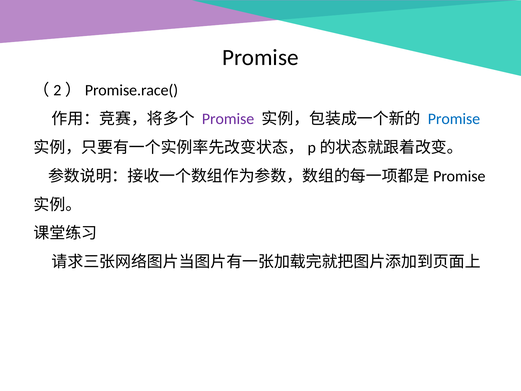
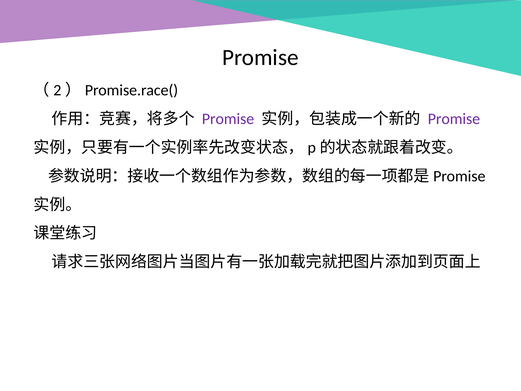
Promise at (454, 119) colour: blue -> purple
